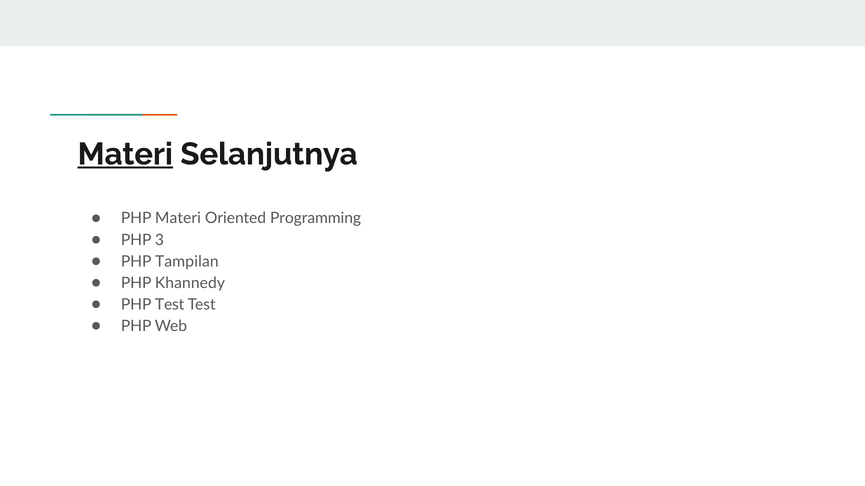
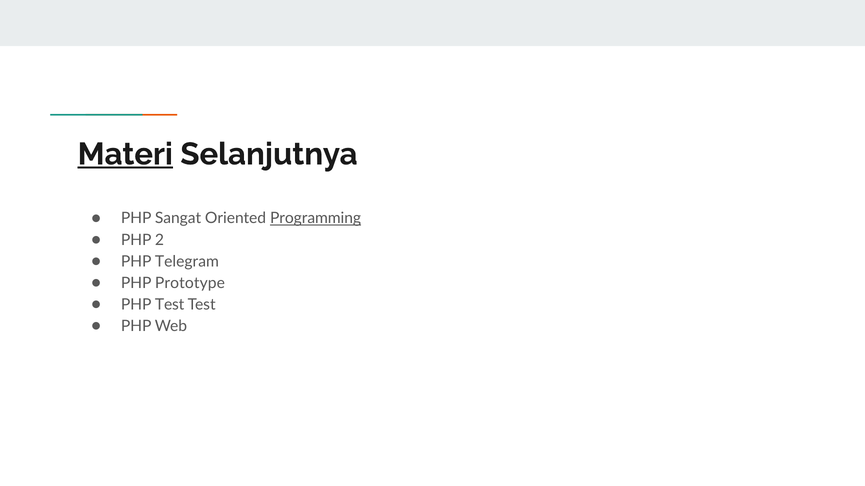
PHP Materi: Materi -> Sangat
Programming underline: none -> present
3: 3 -> 2
Tampilan: Tampilan -> Telegram
Khannedy: Khannedy -> Prototype
